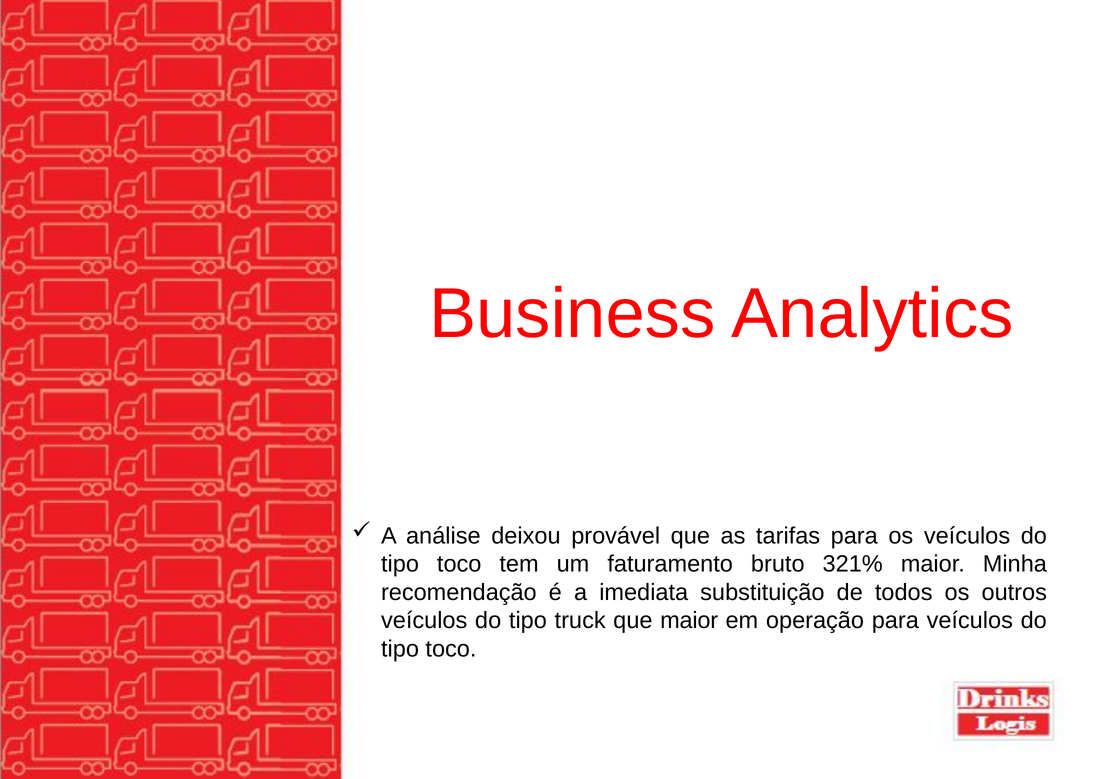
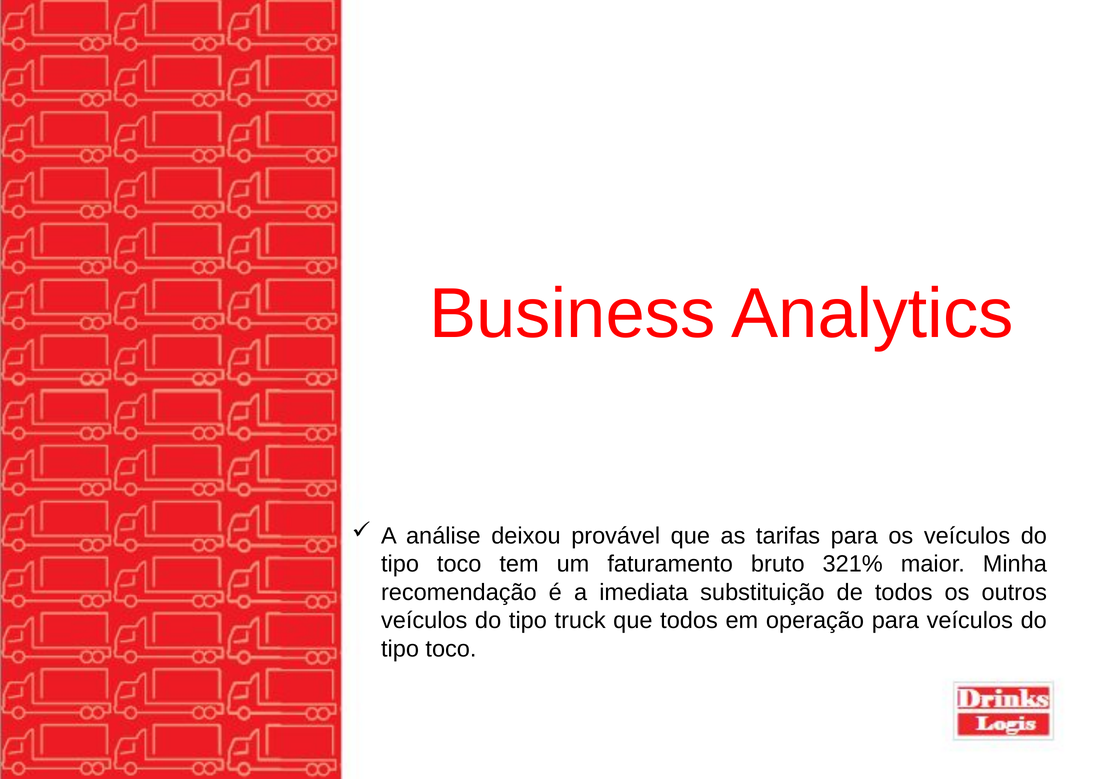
que maior: maior -> todos
